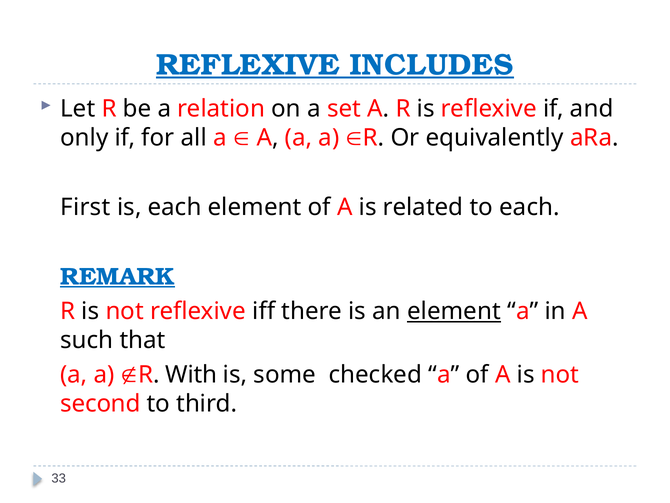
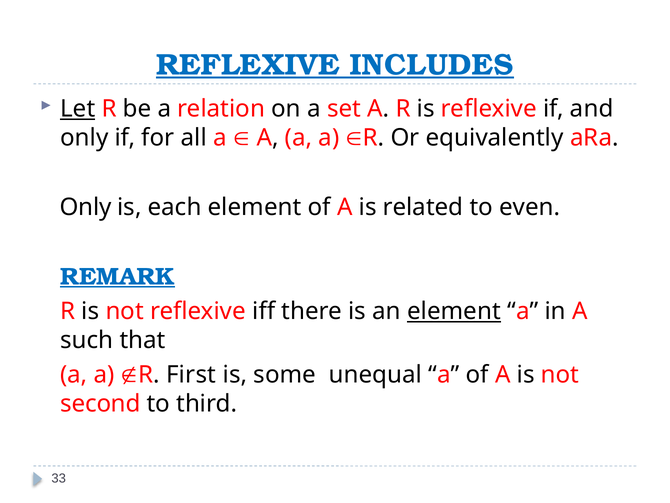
Let underline: none -> present
First at (85, 207): First -> Only
to each: each -> even
With: With -> First
checked: checked -> unequal
